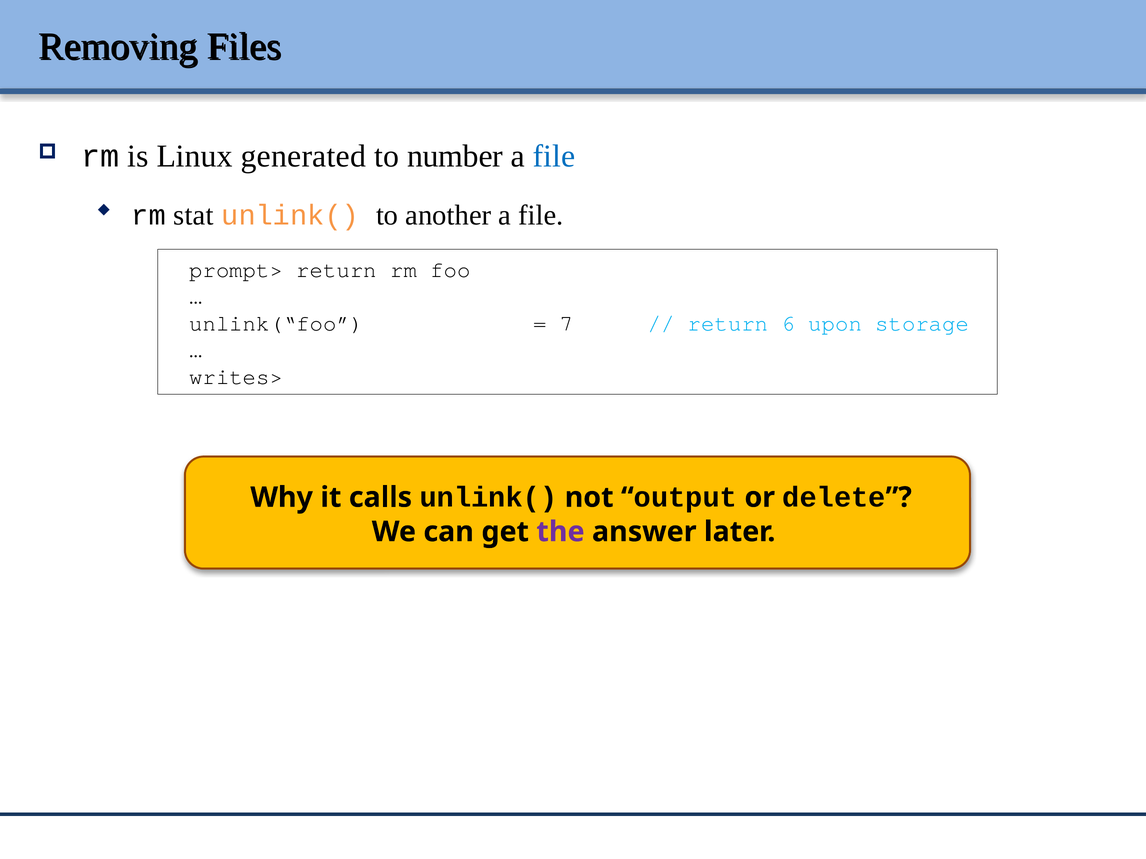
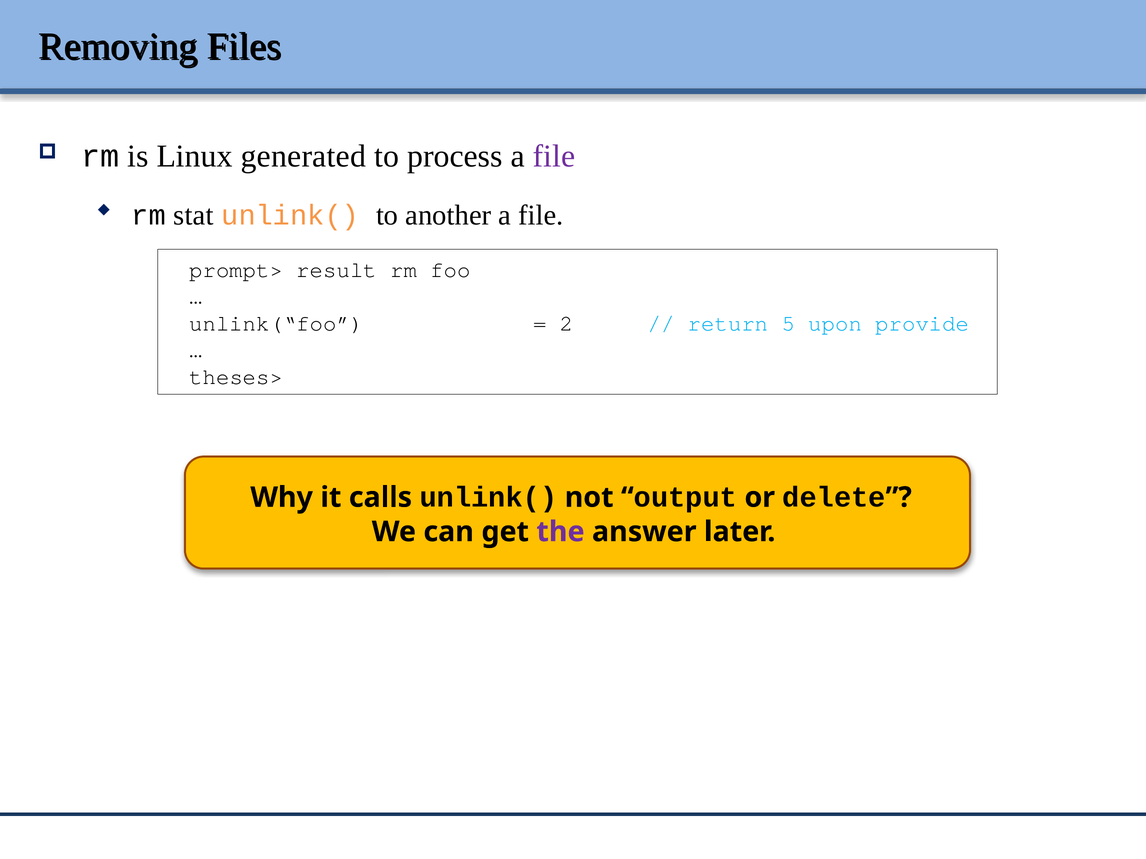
number: number -> process
file at (554, 156) colour: blue -> purple
prompt> return: return -> result
7: 7 -> 2
6: 6 -> 5
storage: storage -> provide
writes>: writes> -> theses>
